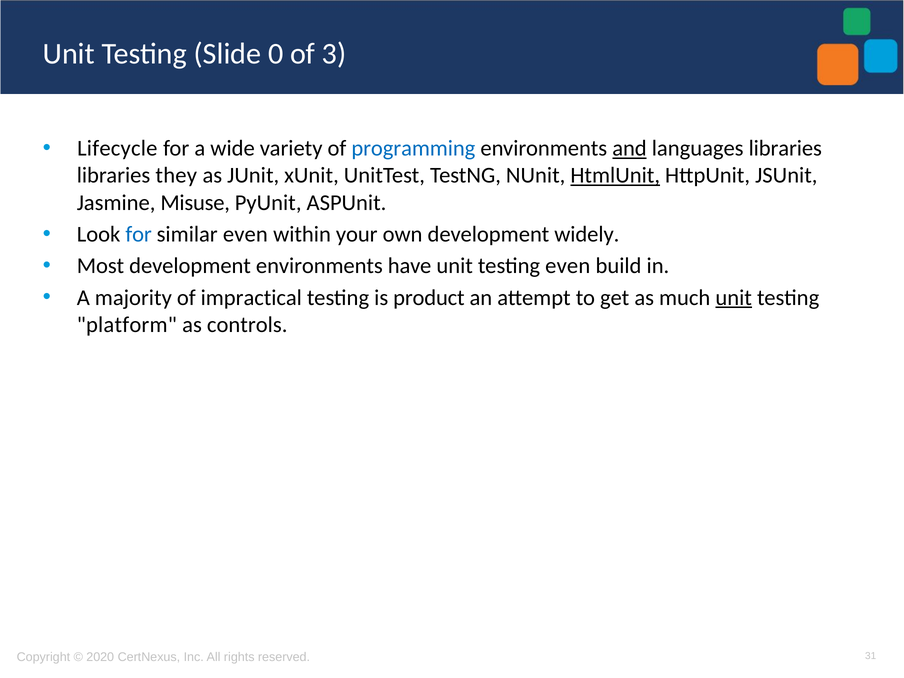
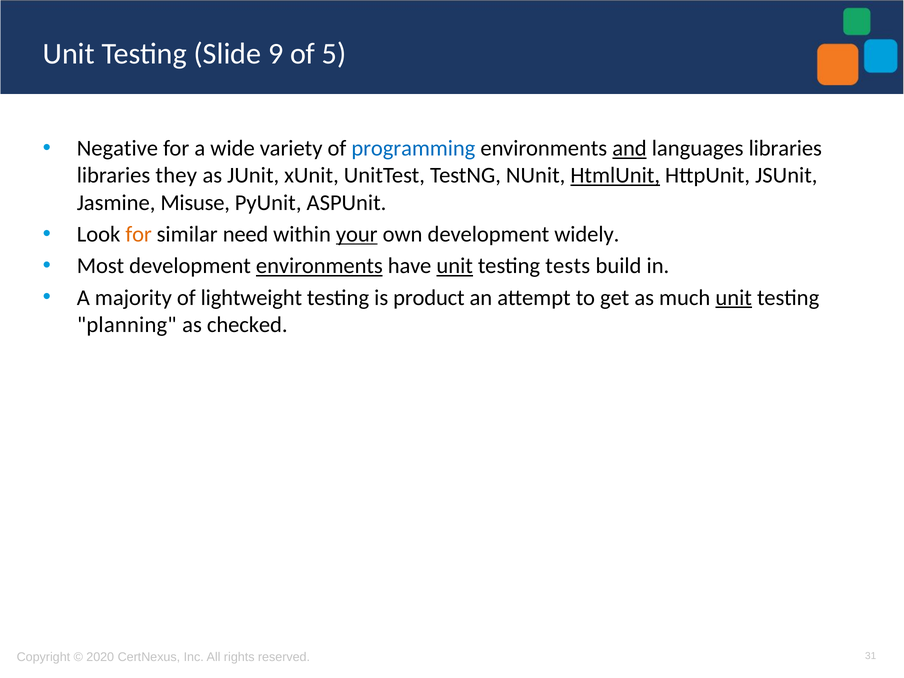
0: 0 -> 9
3: 3 -> 5
Lifecycle: Lifecycle -> Negative
for at (139, 234) colour: blue -> orange
similar even: even -> need
your underline: none -> present
environments at (319, 266) underline: none -> present
unit at (455, 266) underline: none -> present
testing even: even -> tests
impractical: impractical -> lightweight
platform: platform -> planning
controls: controls -> checked
